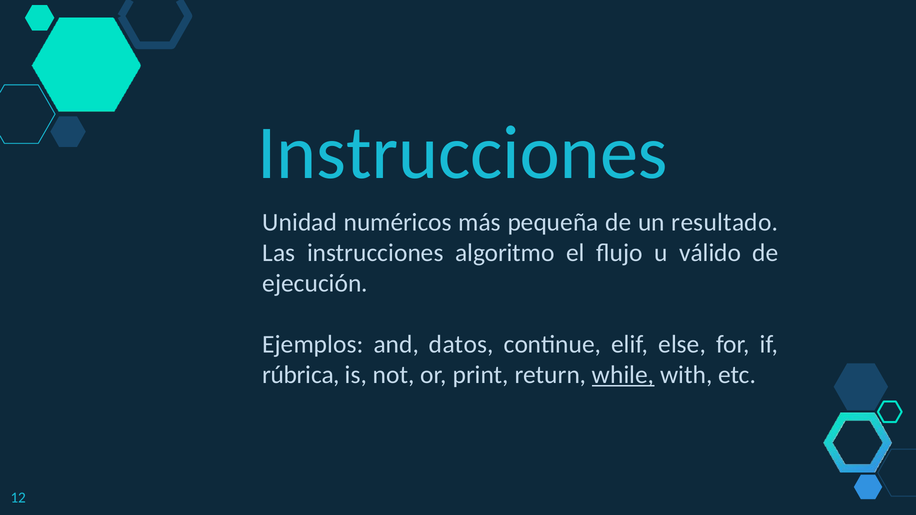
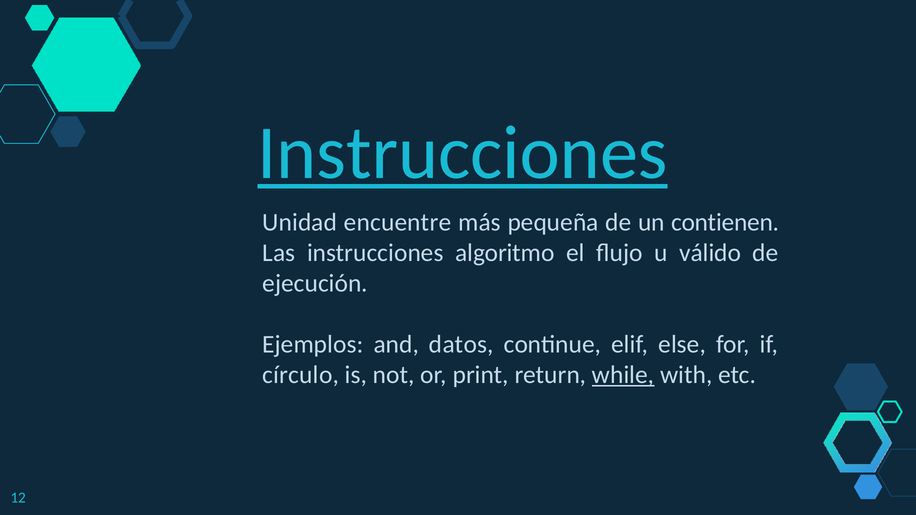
Instrucciones at (463, 153) underline: none -> present
numéricos: numéricos -> encuentre
resultado: resultado -> contienen
rúbrica: rúbrica -> círculo
